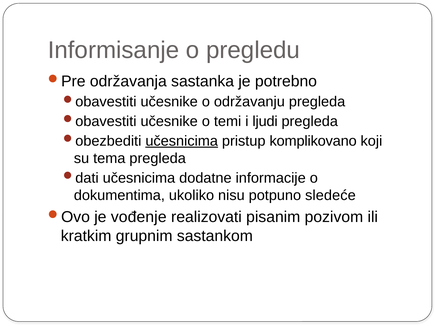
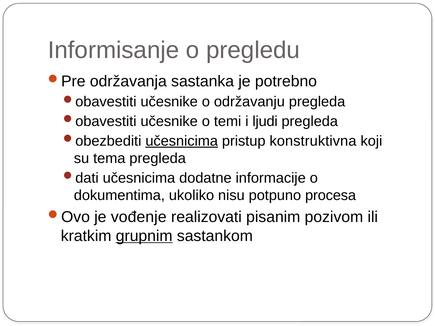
komplikovano: komplikovano -> konstruktivna
sledeće: sledeće -> procesa
grupnim underline: none -> present
